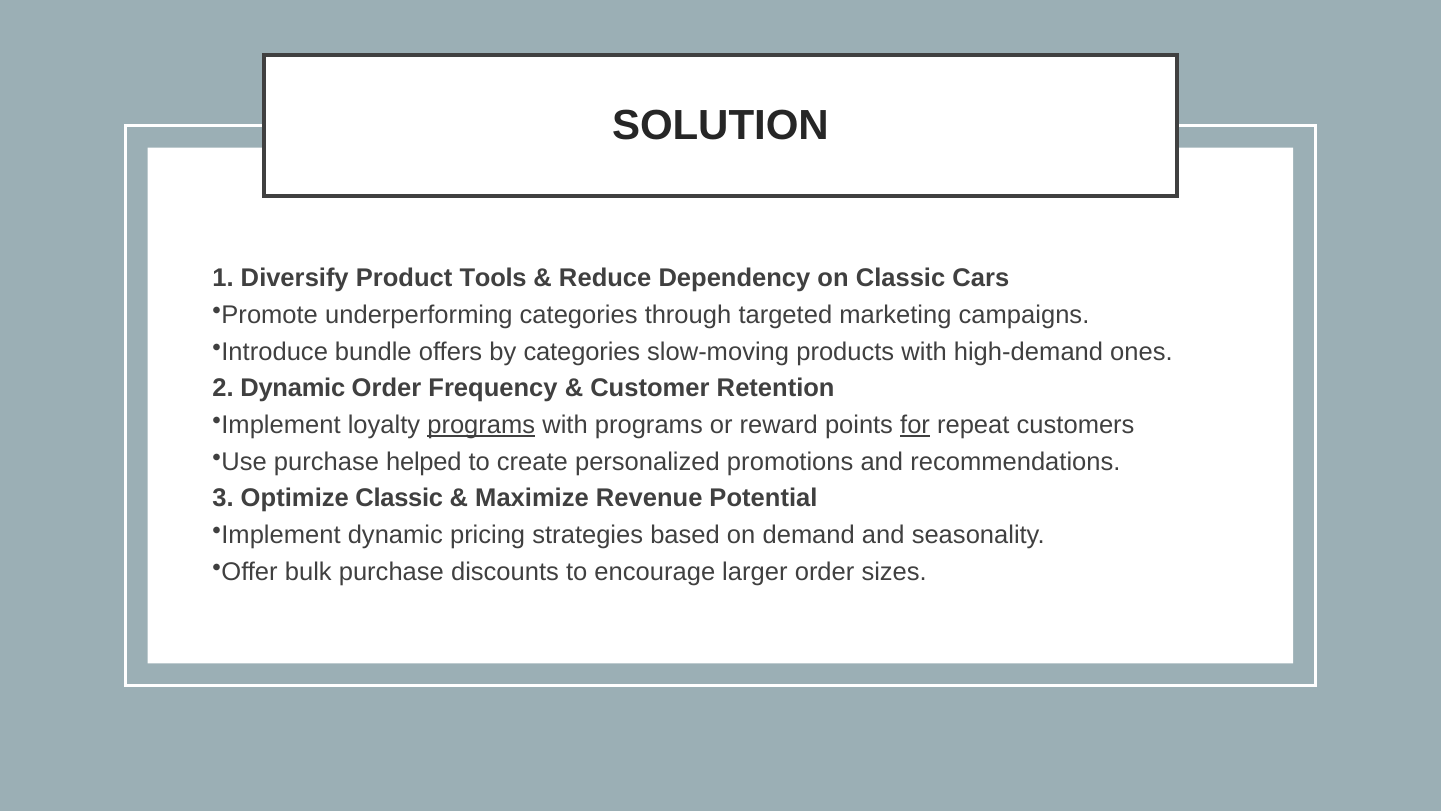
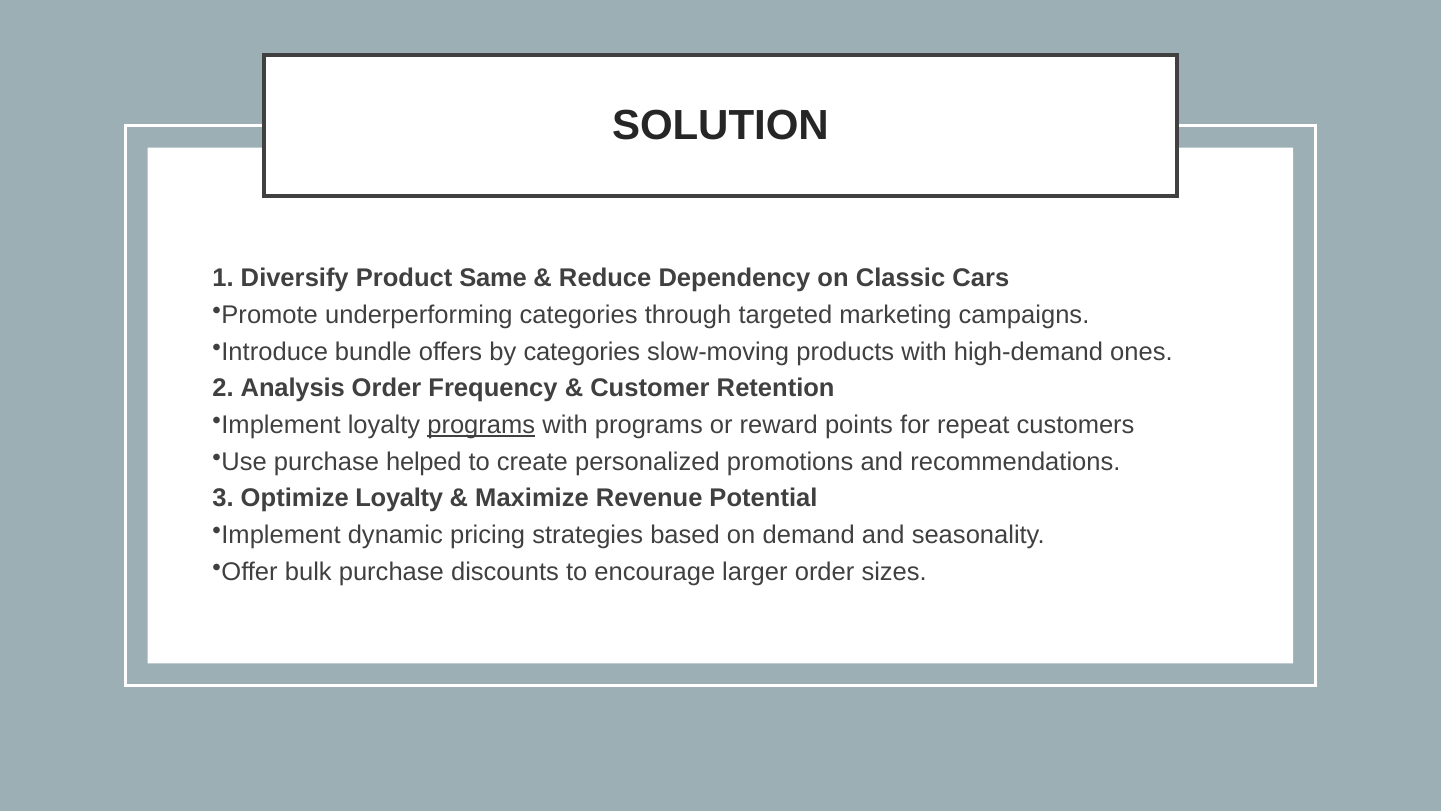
Tools: Tools -> Same
2 Dynamic: Dynamic -> Analysis
for underline: present -> none
Optimize Classic: Classic -> Loyalty
